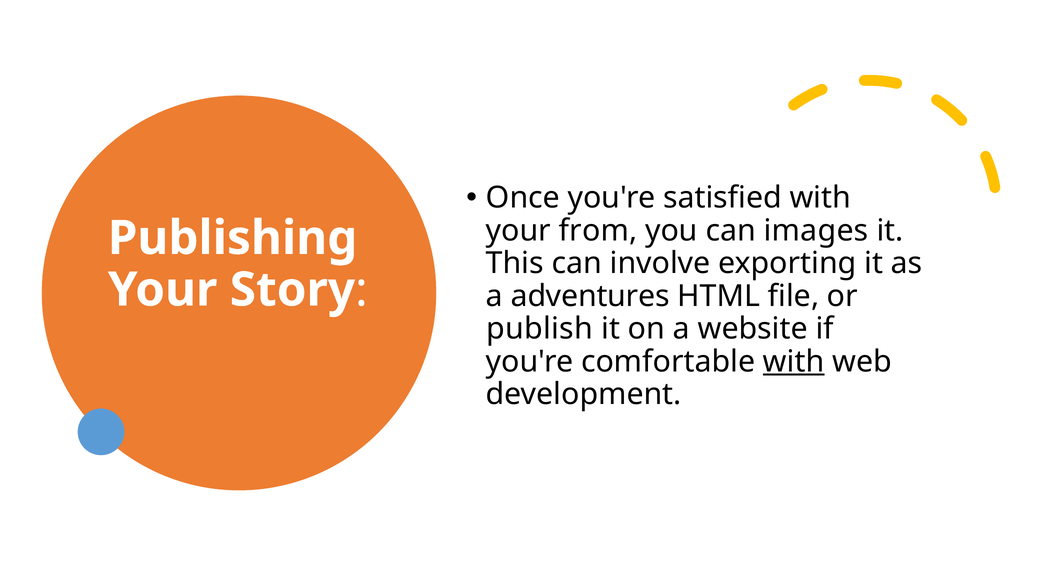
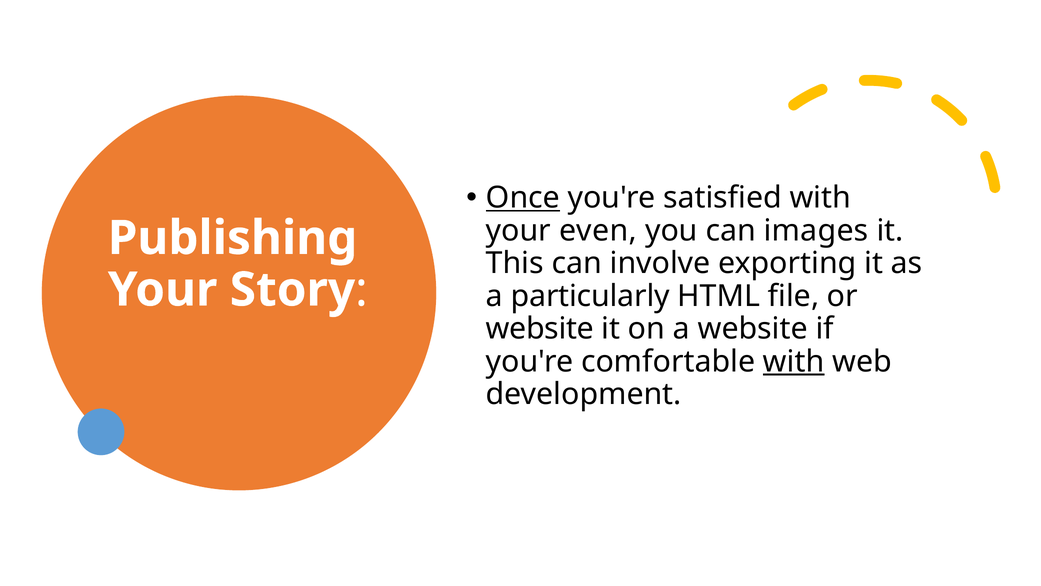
Once underline: none -> present
from: from -> even
adventures: adventures -> particularly
publish at (540, 329): publish -> website
